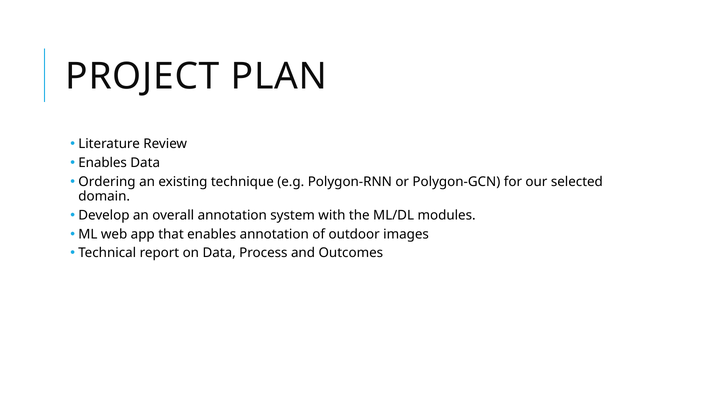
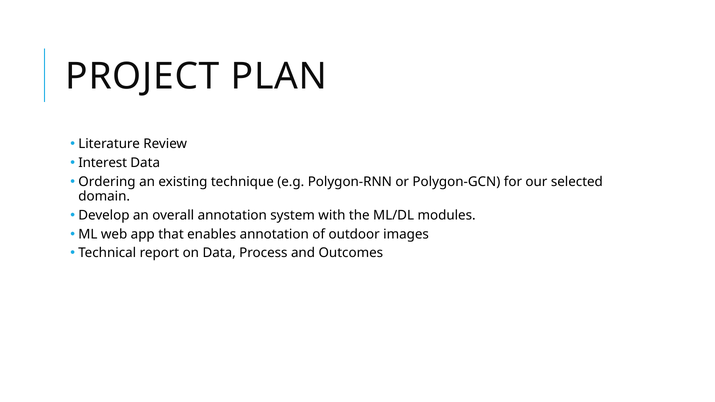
Enables at (103, 163): Enables -> Interest
